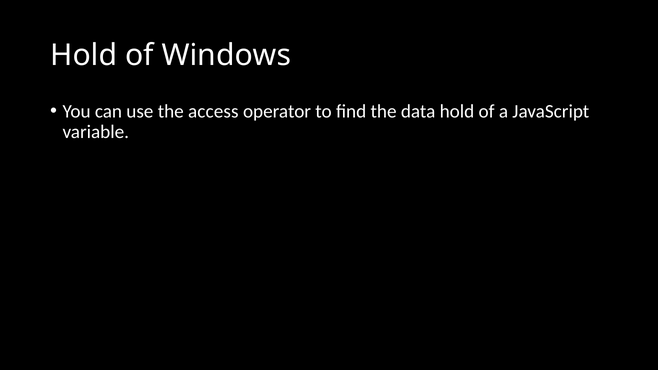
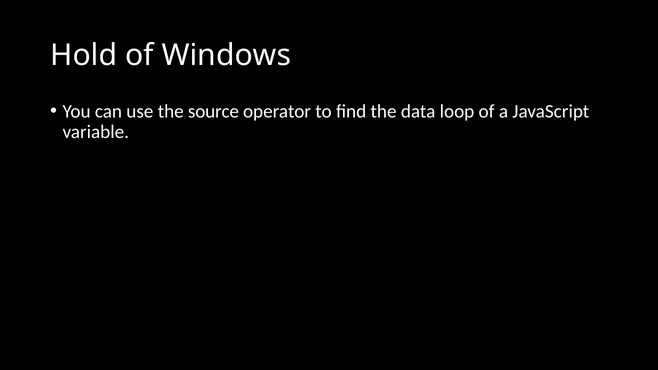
access: access -> source
data hold: hold -> loop
